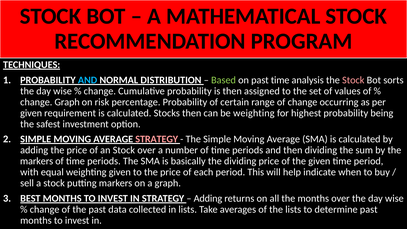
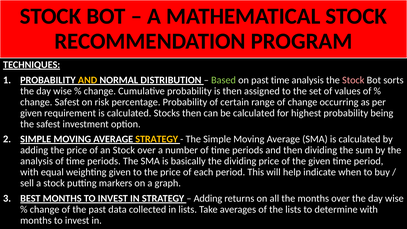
AND at (88, 80) colour: light blue -> yellow
change Graph: Graph -> Safest
be weighting: weighting -> calculated
STRATEGY at (157, 139) colour: pink -> yellow
markers at (37, 161): markers -> analysis
determine past: past -> with
